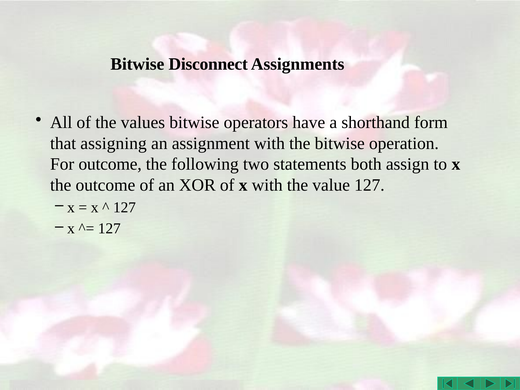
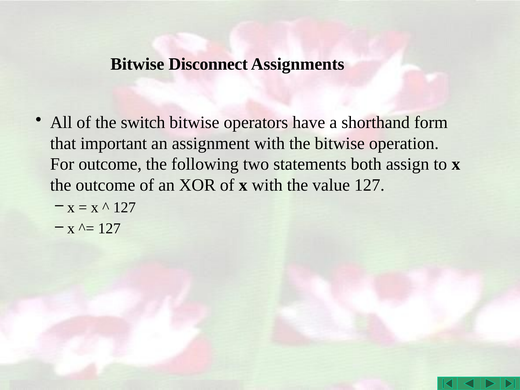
values: values -> switch
assigning: assigning -> important
